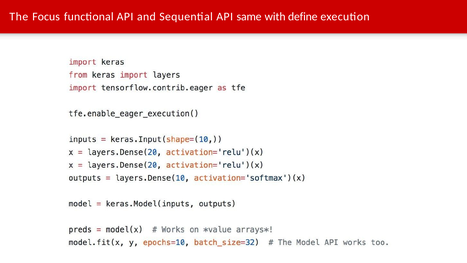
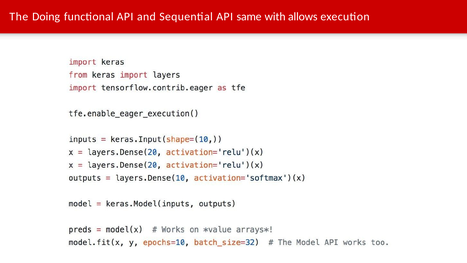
Focus: Focus -> Doing
define: define -> allows
